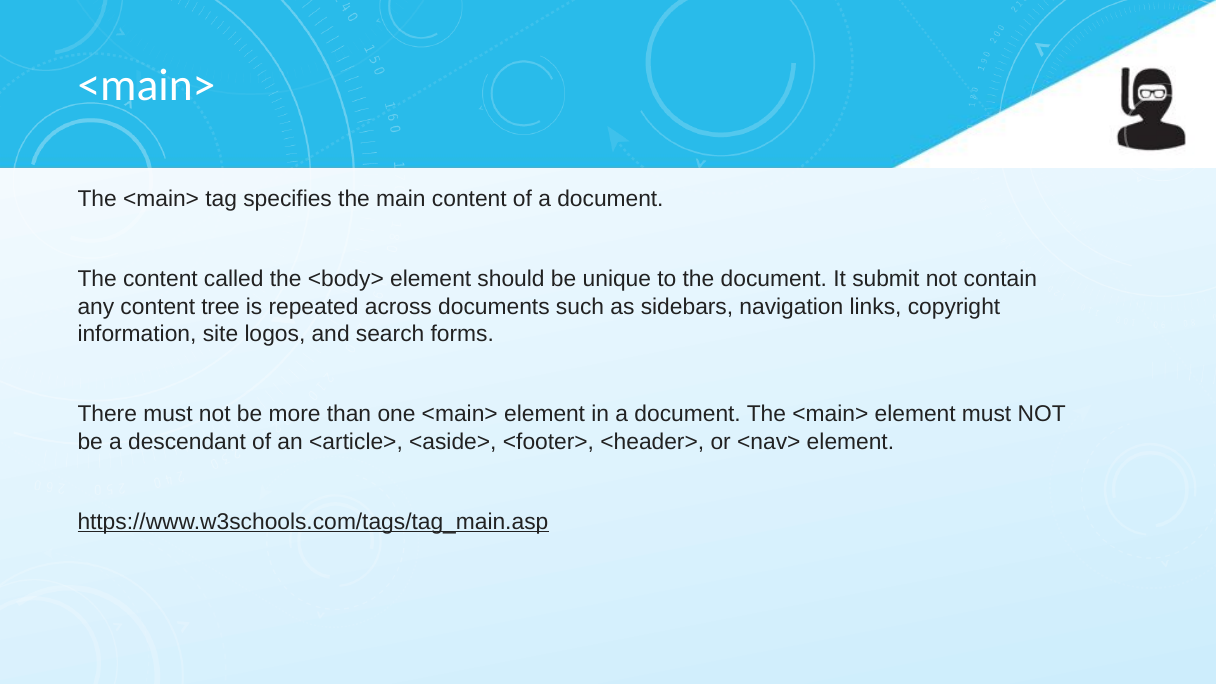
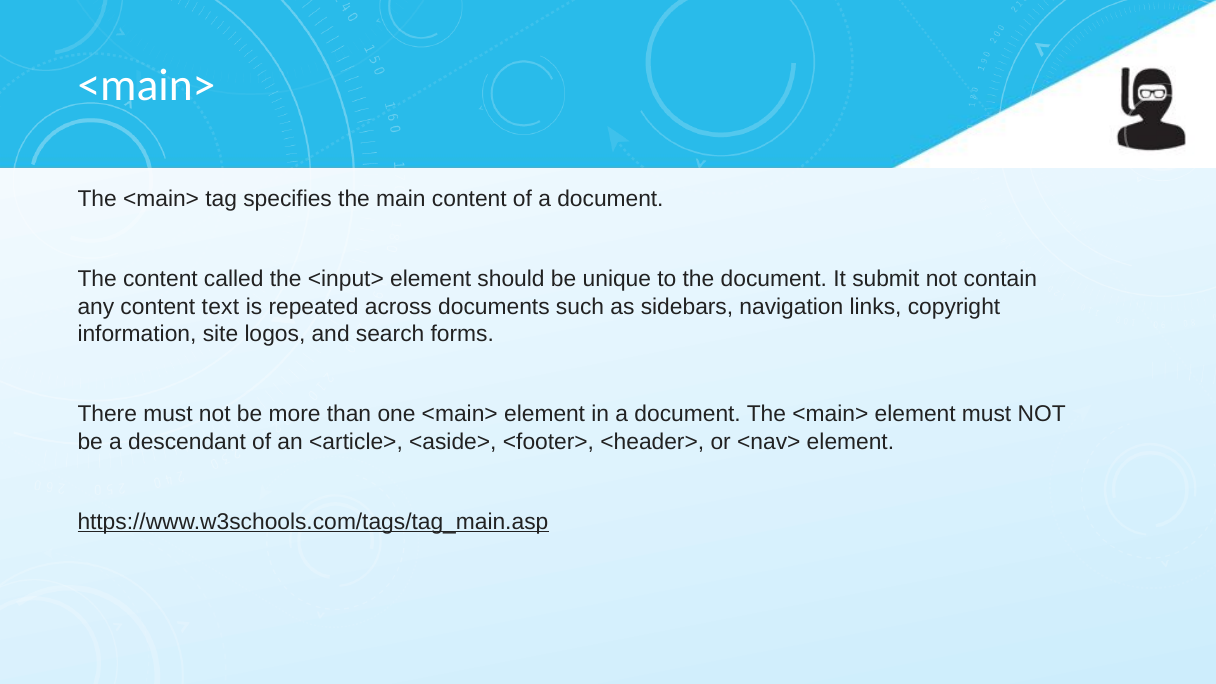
<body>: <body> -> <input>
tree: tree -> text
